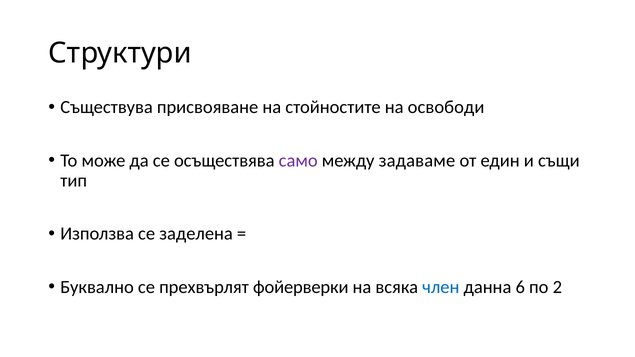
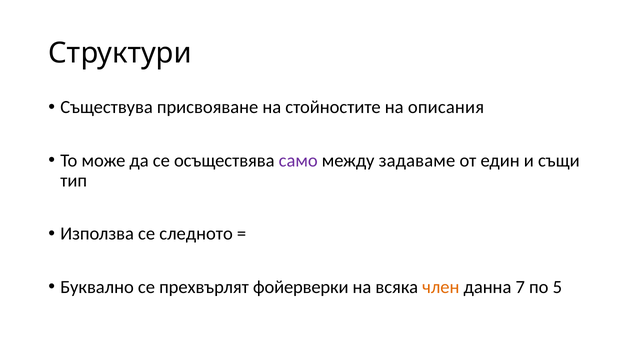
освободи: освободи -> описания
заделена: заделена -> следното
член colour: blue -> orange
6: 6 -> 7
2: 2 -> 5
